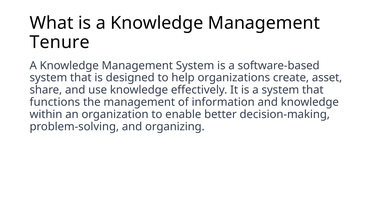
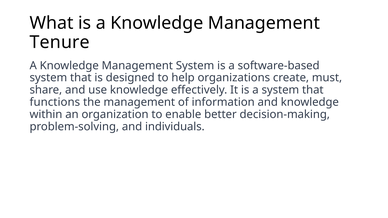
asset: asset -> must
organizing: organizing -> individuals
